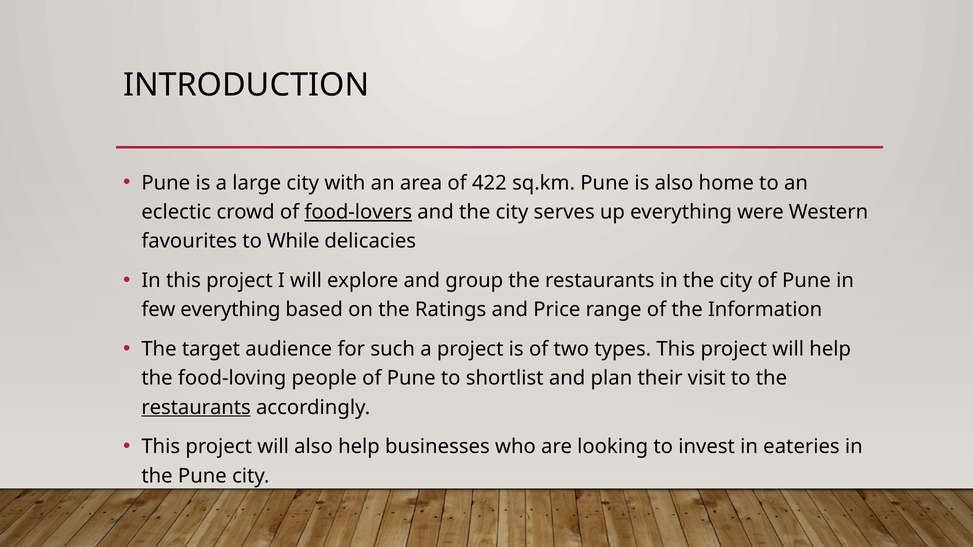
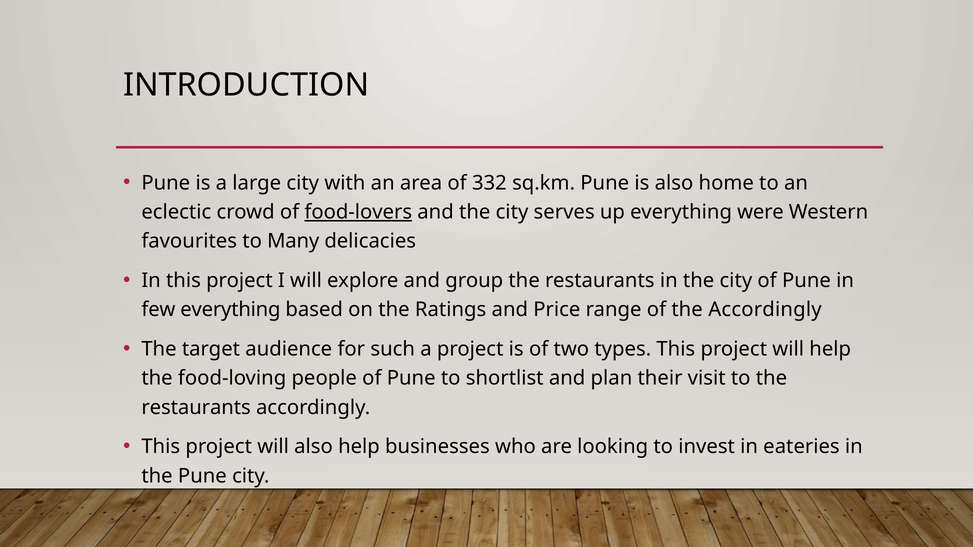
422: 422 -> 332
While: While -> Many
the Information: Information -> Accordingly
restaurants at (196, 408) underline: present -> none
